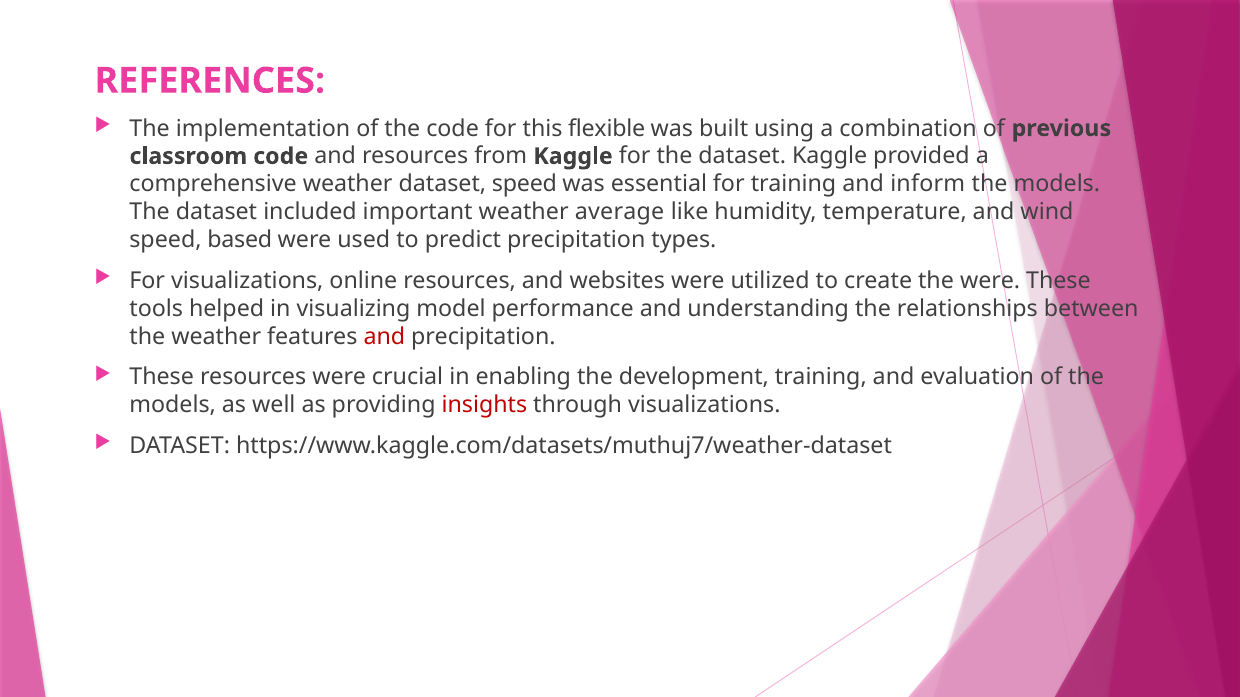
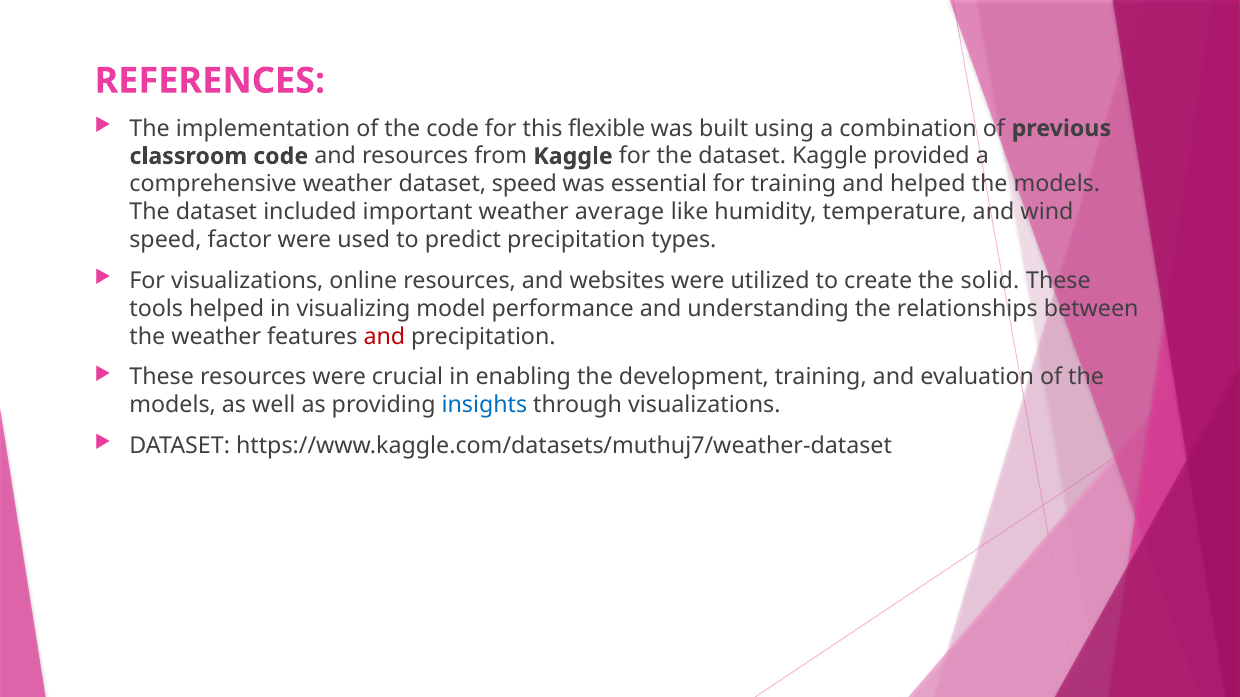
and inform: inform -> helped
based: based -> factor
the were: were -> solid
insights colour: red -> blue
